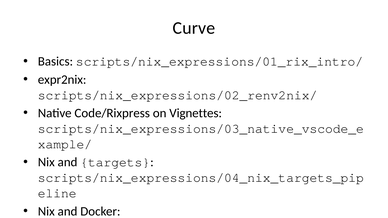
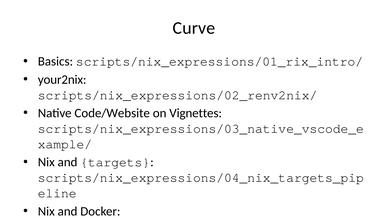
expr2nix: expr2nix -> your2nix
Code/Rixpress: Code/Rixpress -> Code/Website
